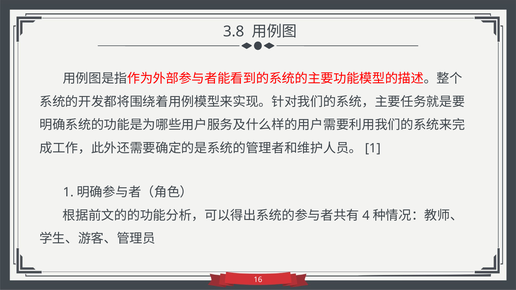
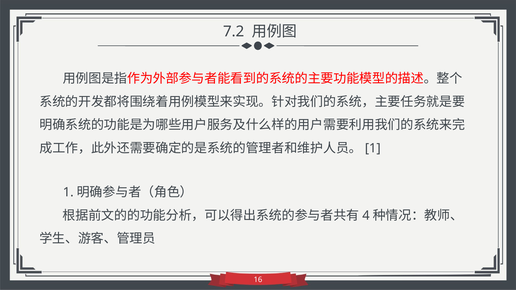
3.8: 3.8 -> 7.2
